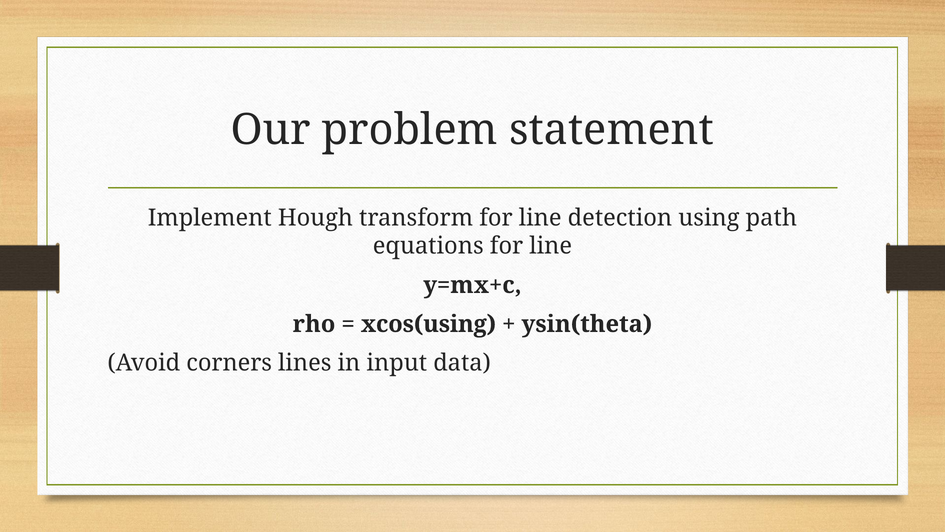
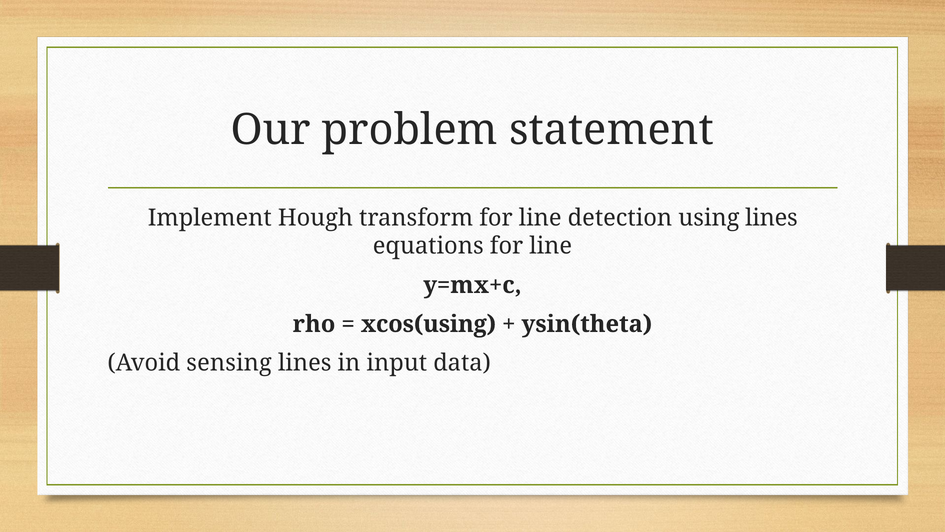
using path: path -> lines
corners: corners -> sensing
